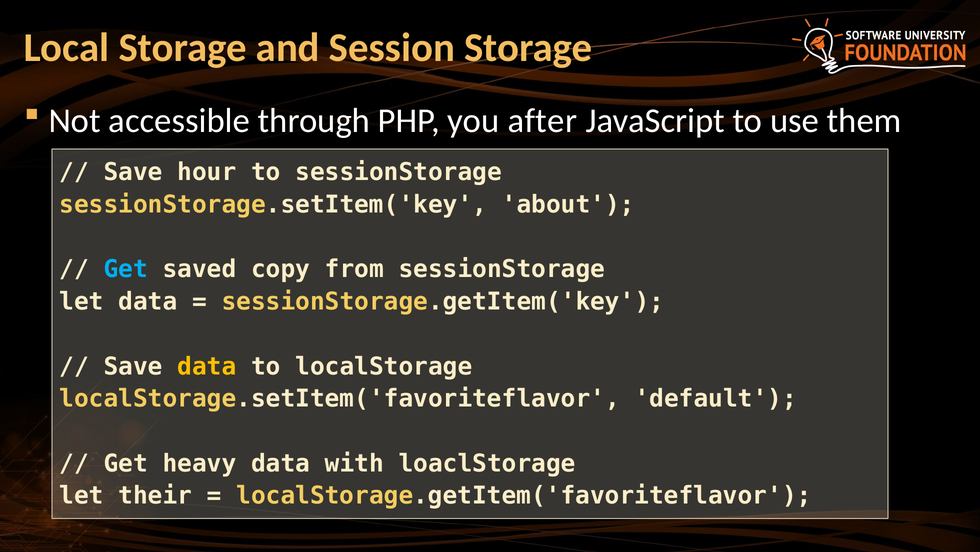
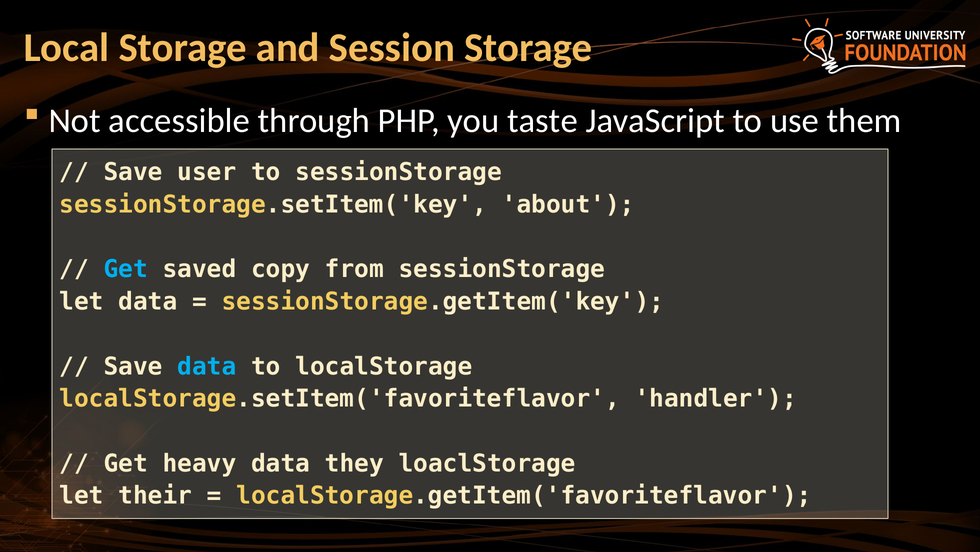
after: after -> taste
hour: hour -> user
data at (207, 366) colour: yellow -> light blue
default: default -> handler
with: with -> they
